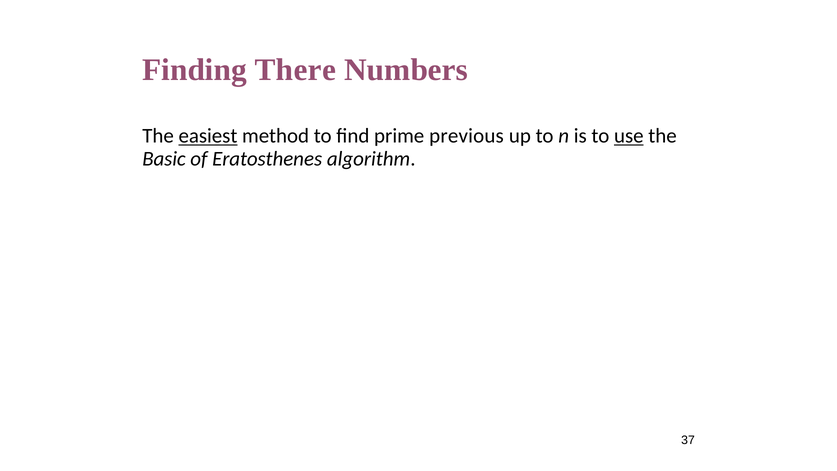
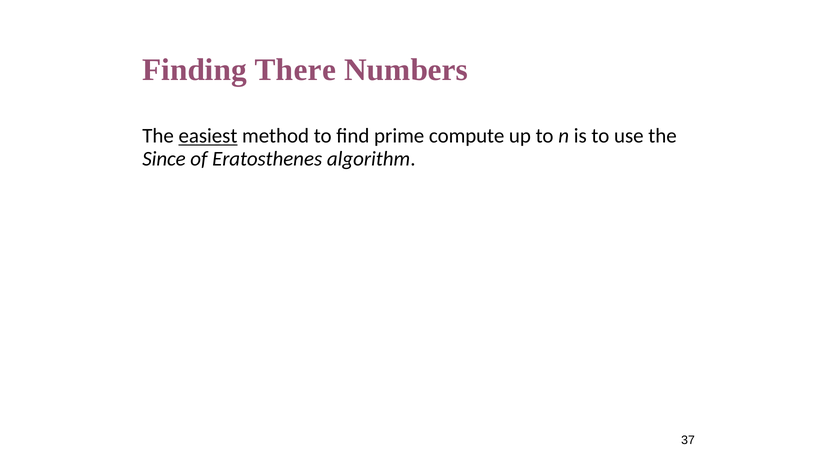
previous: previous -> compute
use underline: present -> none
Basic: Basic -> Since
